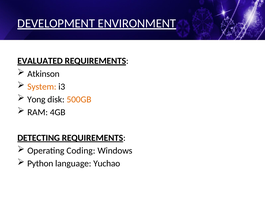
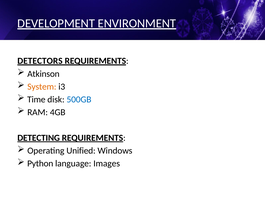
EVALUATED: EVALUATED -> DETECTORS
Yong: Yong -> Time
500GB colour: orange -> blue
Coding: Coding -> Unified
Yuchao: Yuchao -> Images
